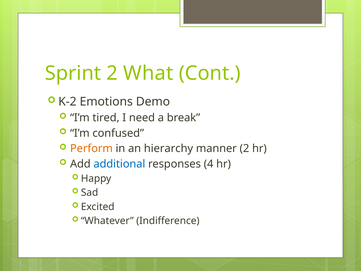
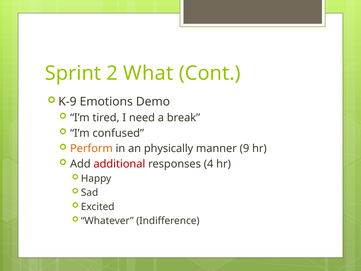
K-2: K-2 -> K-9
hierarchy: hierarchy -> physically
manner 2: 2 -> 9
additional colour: blue -> red
